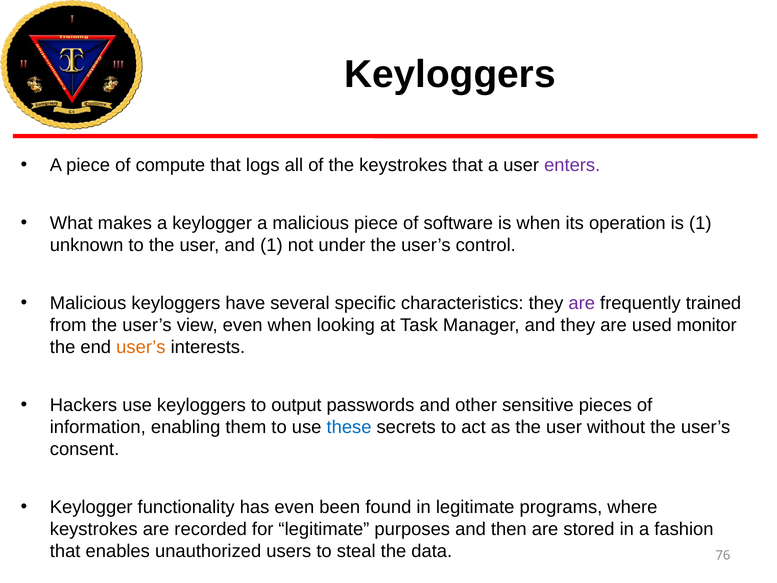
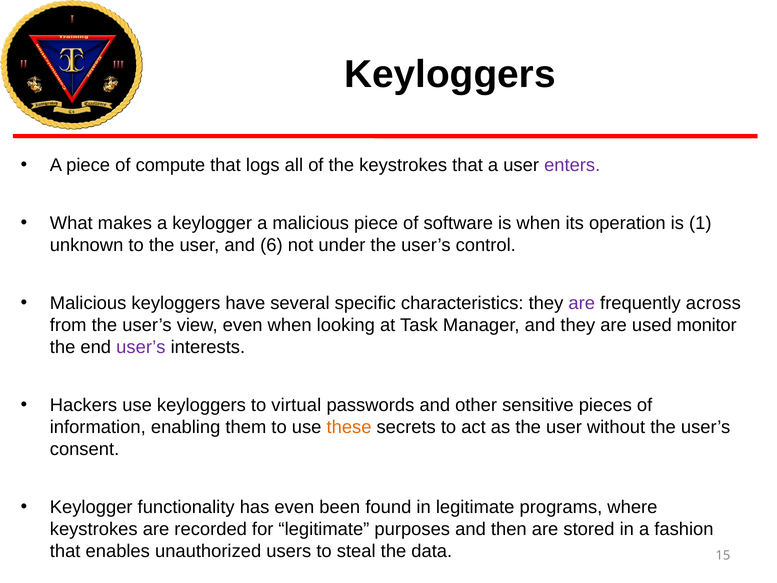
and 1: 1 -> 6
trained: trained -> across
user’s at (141, 347) colour: orange -> purple
output: output -> virtual
these colour: blue -> orange
76: 76 -> 15
